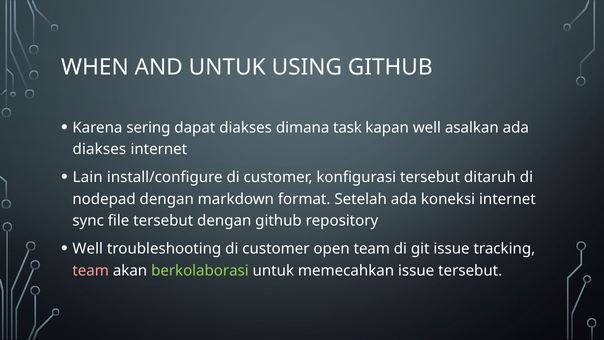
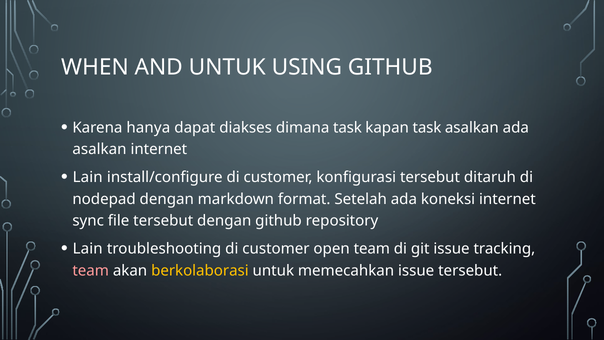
sering: sering -> hanya
kapan well: well -> task
diakses at (99, 149): diakses -> asalkan
Well at (88, 249): Well -> Lain
berkolaborasi colour: light green -> yellow
